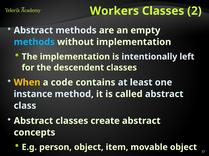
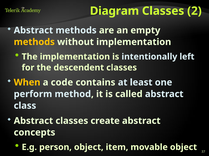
Workers: Workers -> Diagram
methods at (34, 42) colour: light blue -> yellow
instance: instance -> perform
